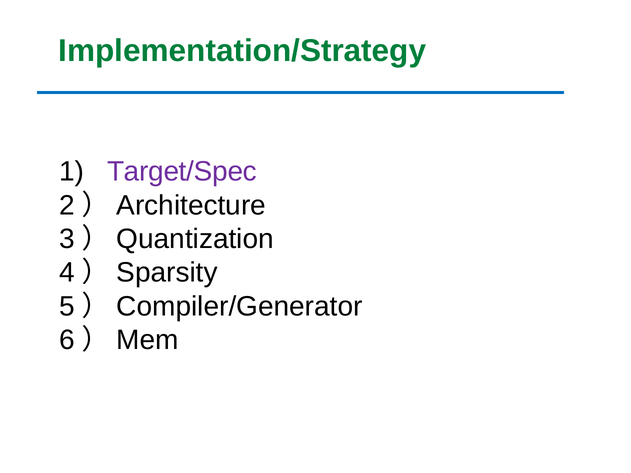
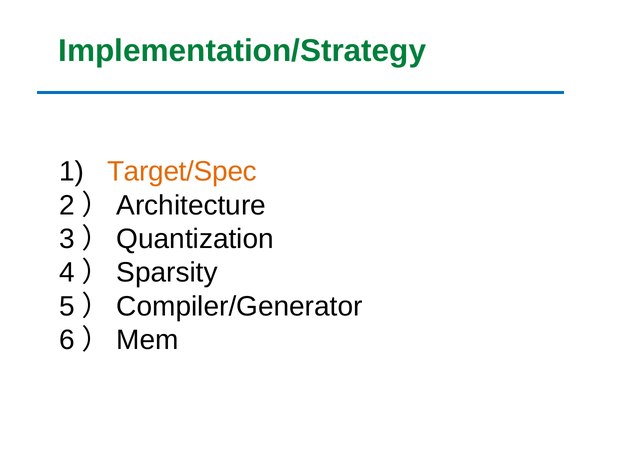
Target/Spec colour: purple -> orange
